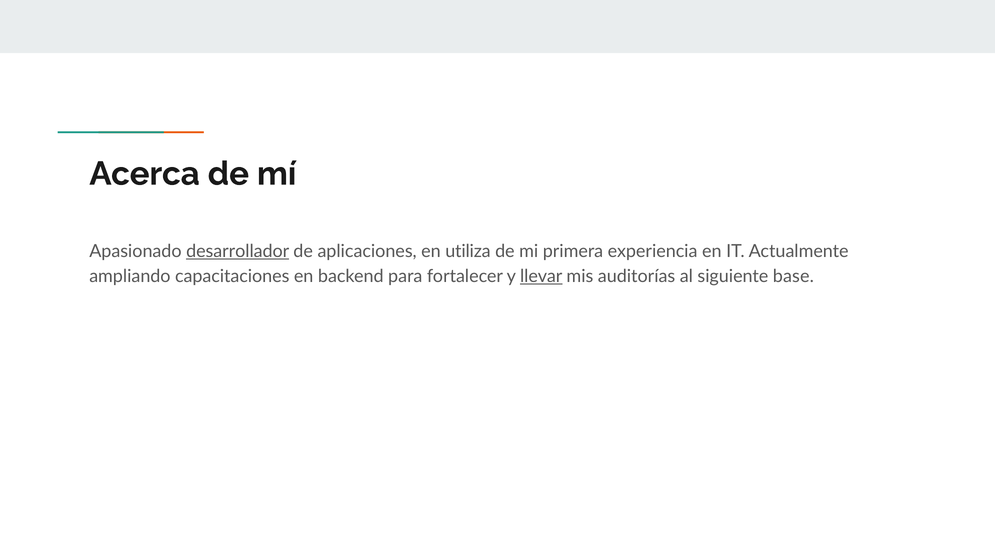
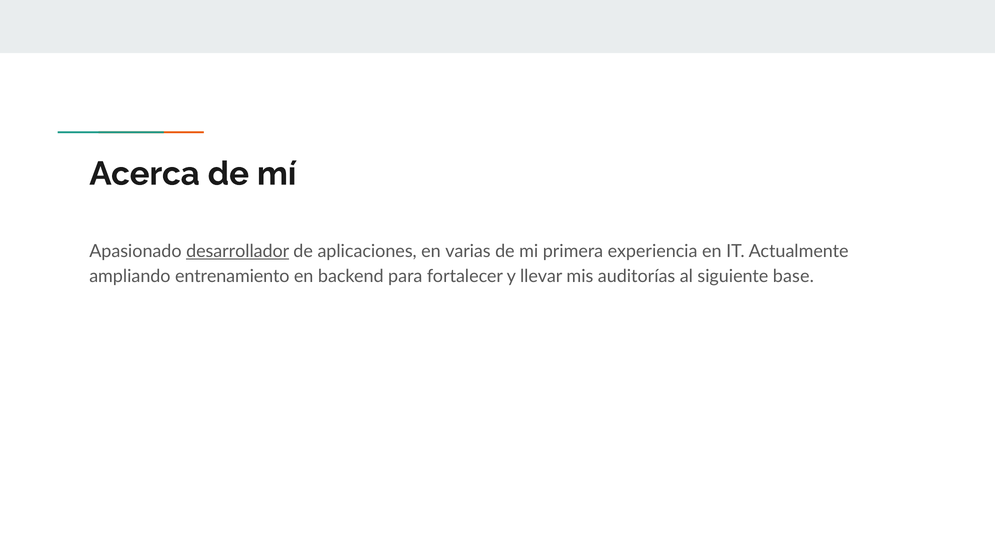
utiliza: utiliza -> varias
capacitaciones: capacitaciones -> entrenamiento
llevar underline: present -> none
